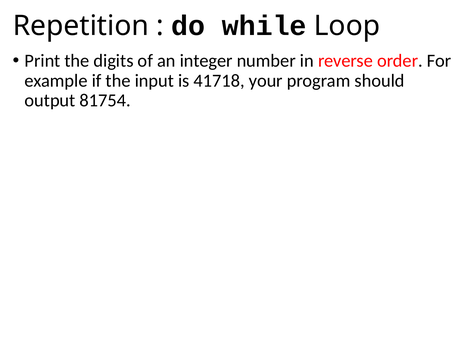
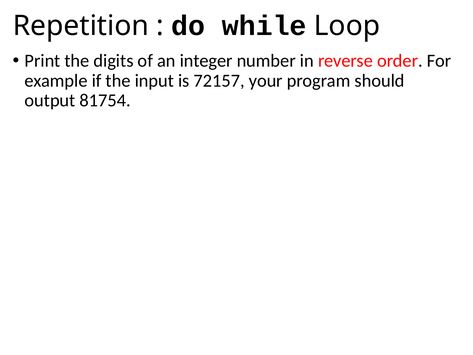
41718: 41718 -> 72157
